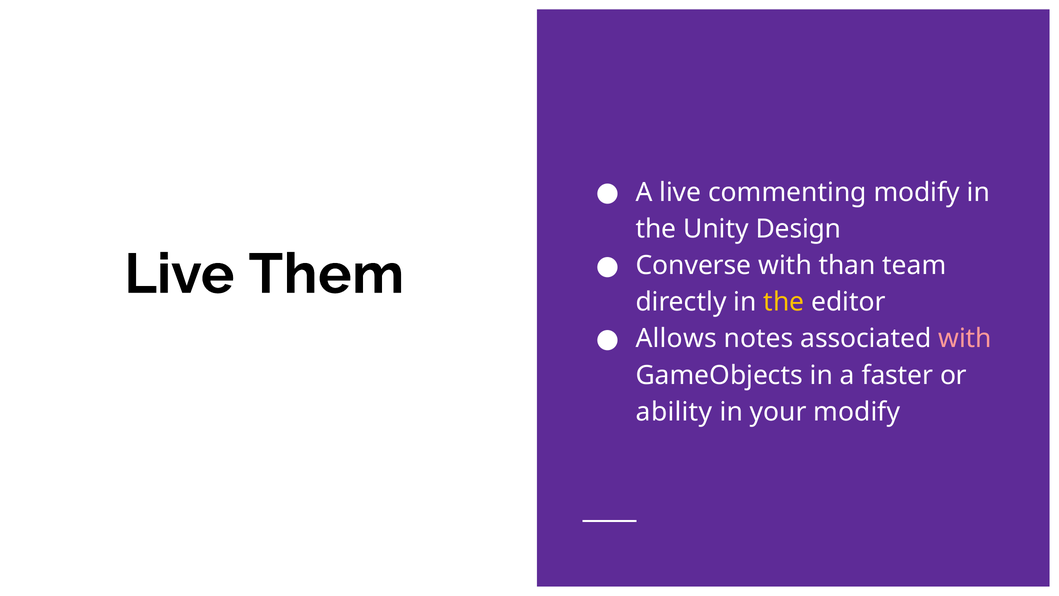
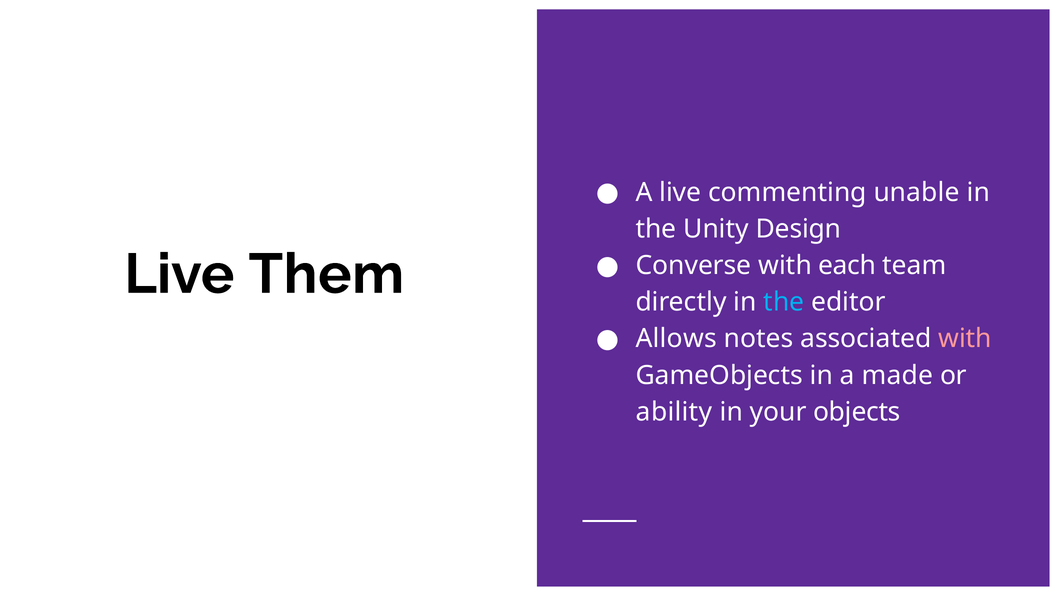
commenting modify: modify -> unable
than: than -> each
the at (784, 302) colour: yellow -> light blue
faster: faster -> made
your modify: modify -> objects
